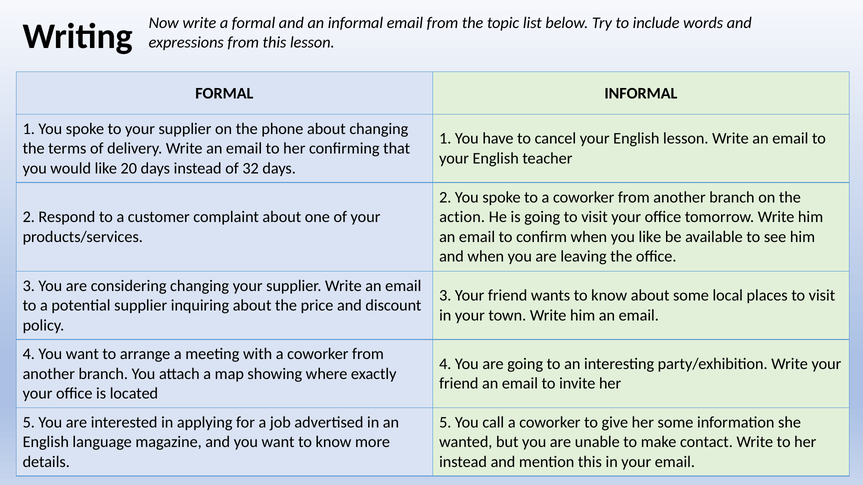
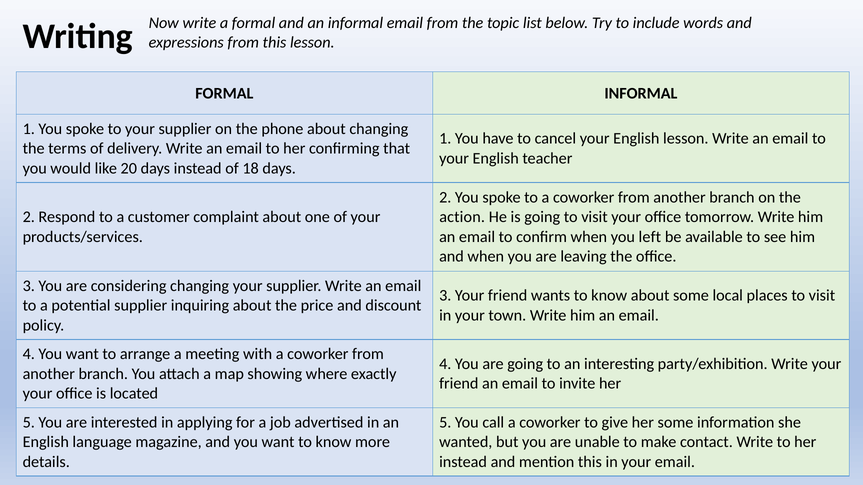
32: 32 -> 18
you like: like -> left
